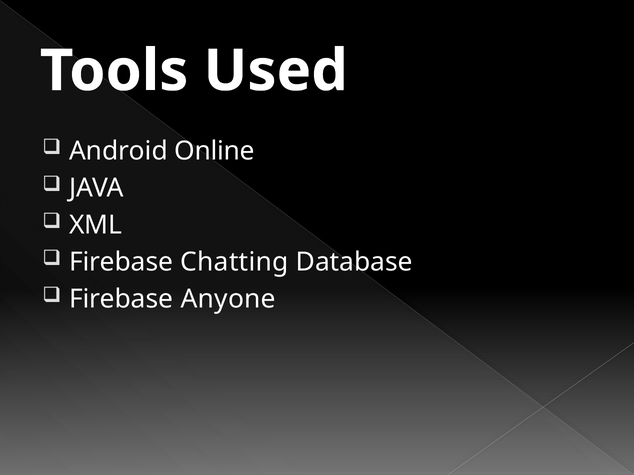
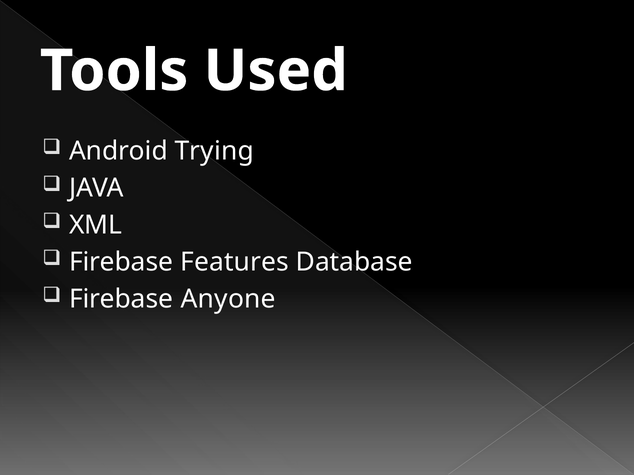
Online: Online -> Trying
Chatting: Chatting -> Features
